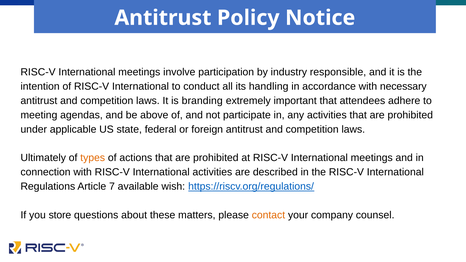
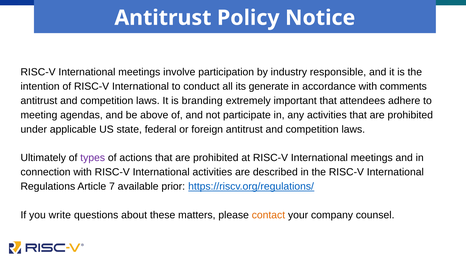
handling: handling -> generate
necessary: necessary -> comments
types colour: orange -> purple
wish: wish -> prior
store: store -> write
